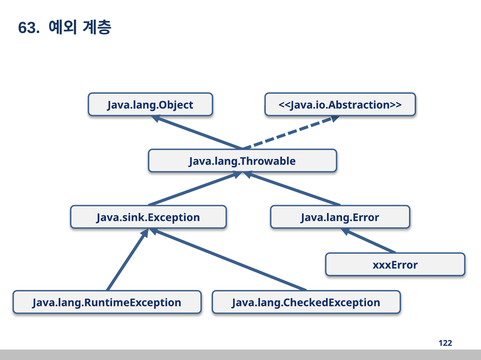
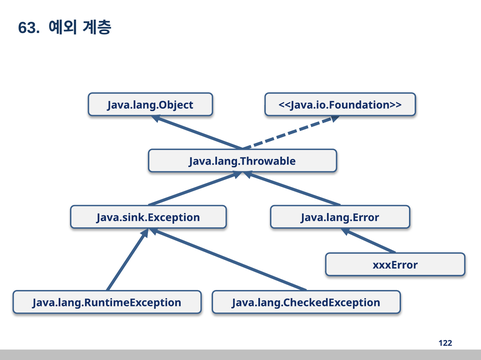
<<Java.io.Abstraction>>: <<Java.io.Abstraction>> -> <<Java.io.Foundation>>
